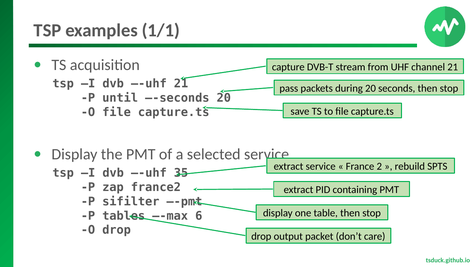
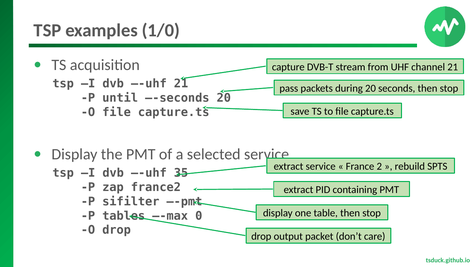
1/1: 1/1 -> 1/0
6: 6 -> 0
